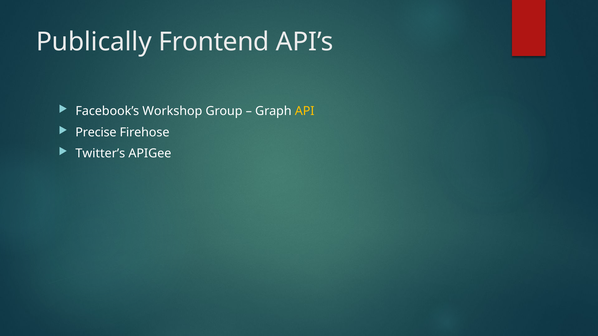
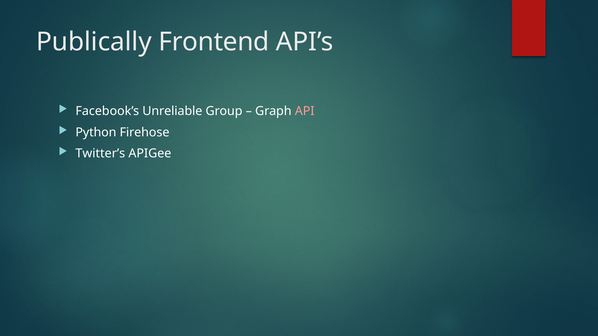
Workshop: Workshop -> Unreliable
API colour: yellow -> pink
Precise: Precise -> Python
